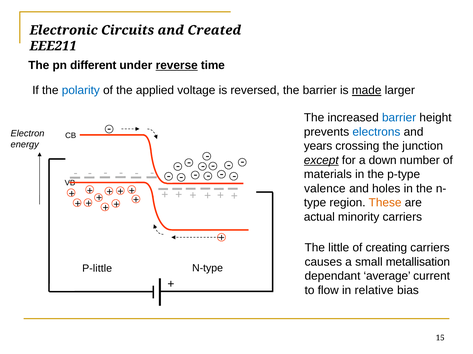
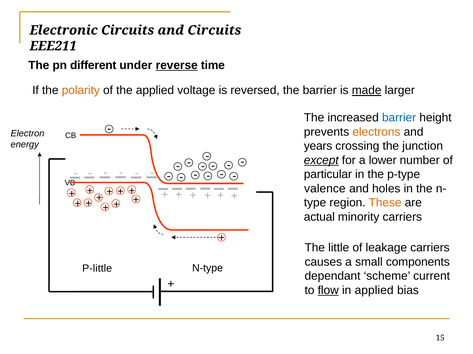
and Created: Created -> Circuits
polarity colour: blue -> orange
electrons colour: blue -> orange
down: down -> lower
materials: materials -> particular
creating: creating -> leakage
metallisation: metallisation -> components
average: average -> scheme
flow underline: none -> present
in relative: relative -> applied
